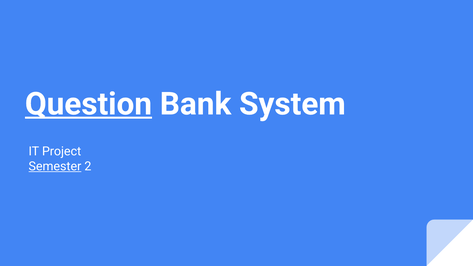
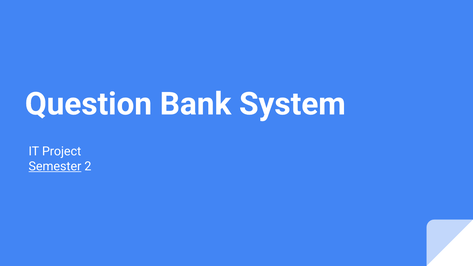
Question underline: present -> none
